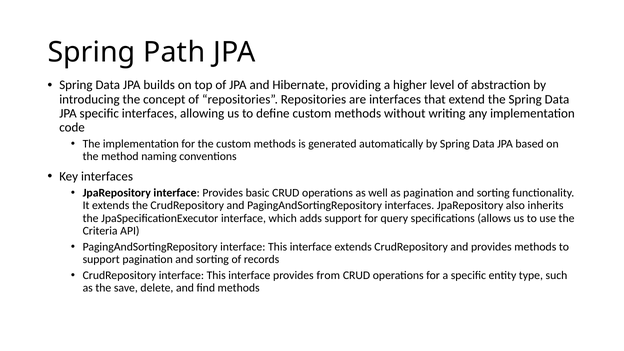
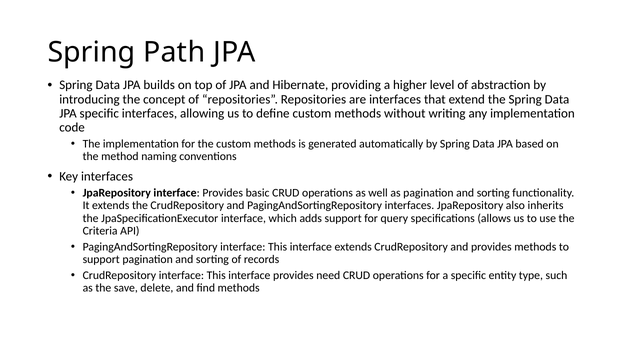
from: from -> need
